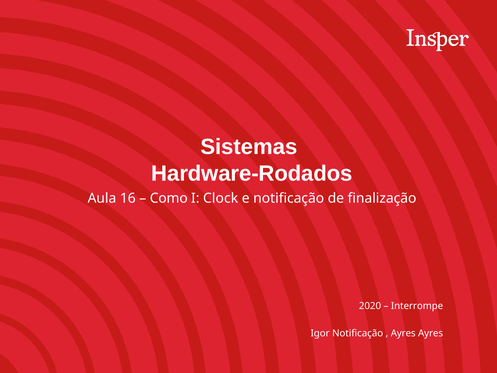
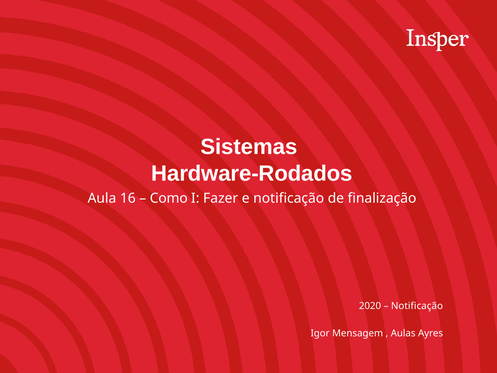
Clock: Clock -> Fazer
Interrompe at (417, 306): Interrompe -> Notificação
Igor Notificação: Notificação -> Mensagem
Ayres at (403, 333): Ayres -> Aulas
